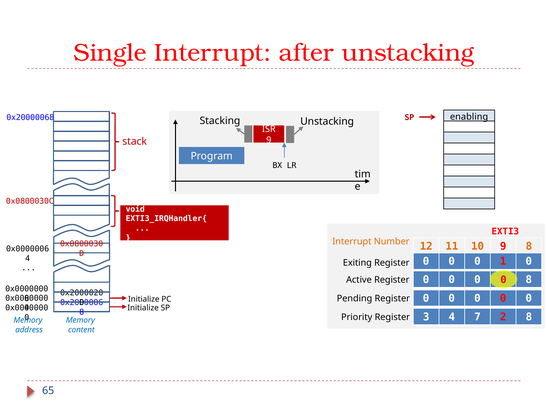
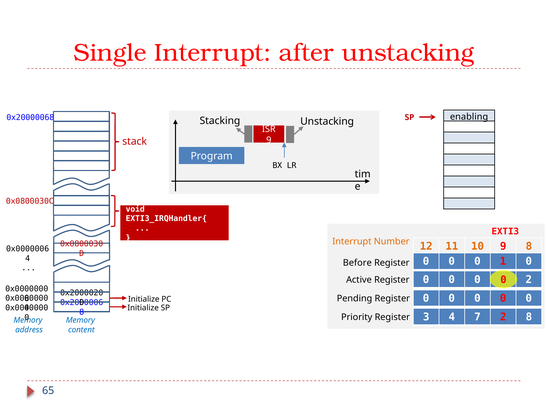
Exiting: Exiting -> Before
0 8: 8 -> 2
